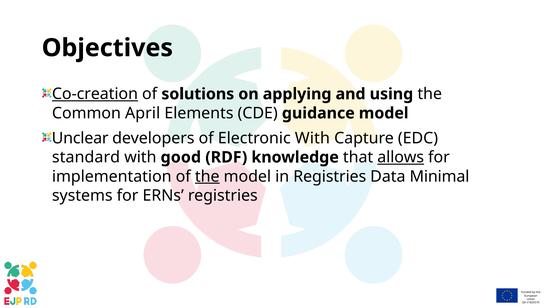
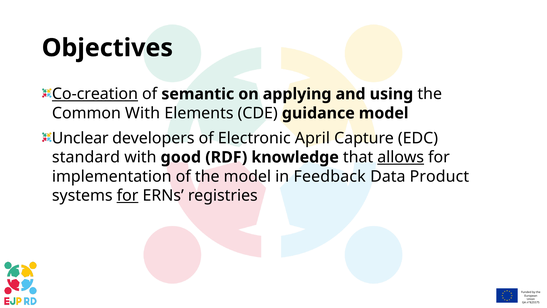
solutions: solutions -> semantic
Common April: April -> With
Electronic With: With -> April
the at (207, 176) underline: present -> none
in Registries: Registries -> Feedback
Minimal: Minimal -> Product
for at (128, 195) underline: none -> present
